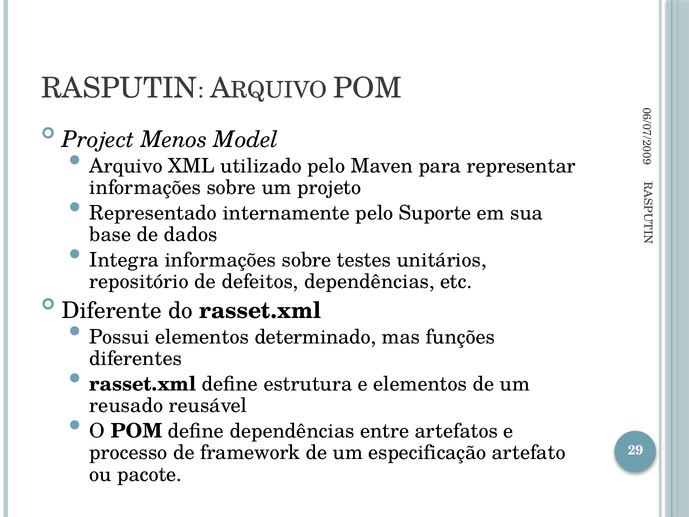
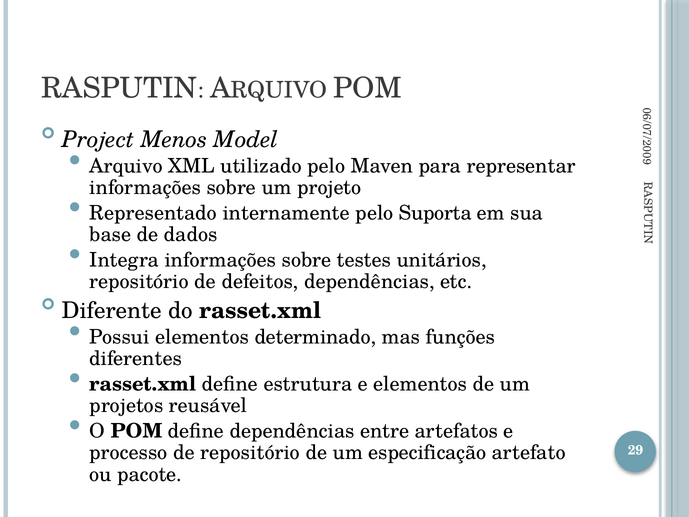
Suporte: Suporte -> Suporta
reusado: reusado -> projetos
de framework: framework -> repositório
